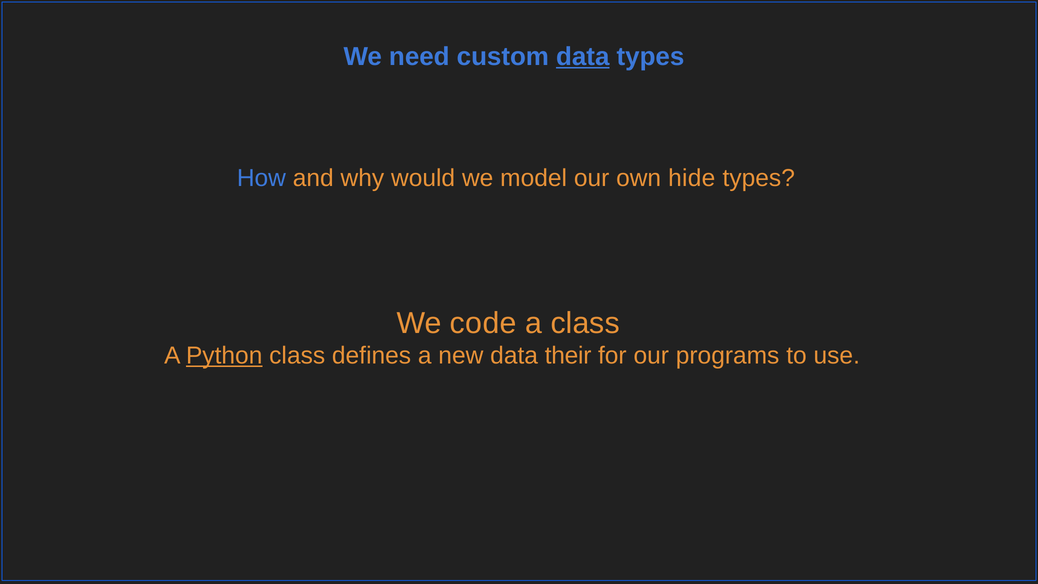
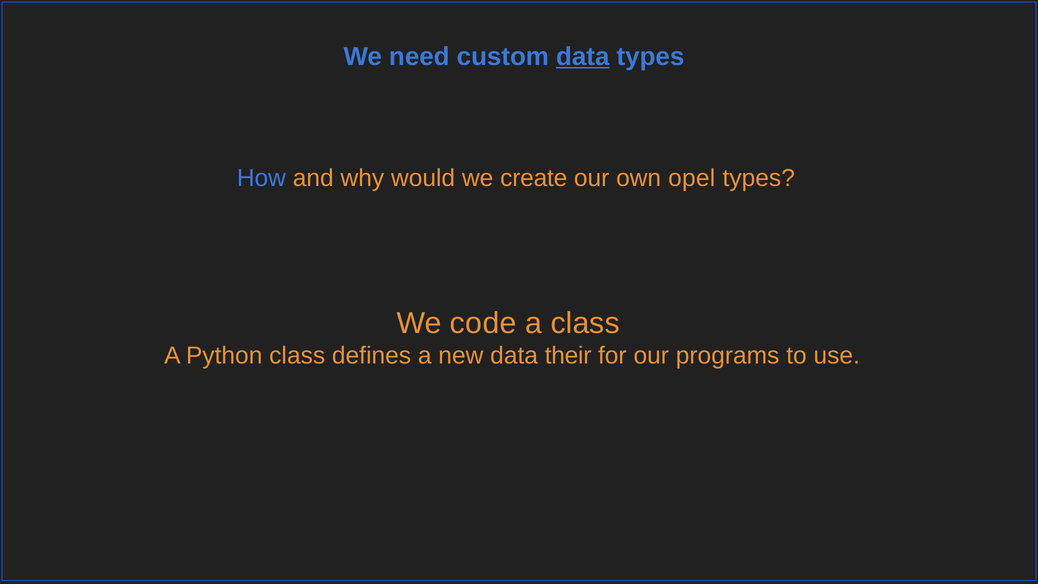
model: model -> create
hide: hide -> opel
Python underline: present -> none
